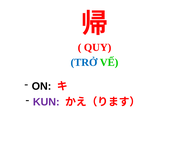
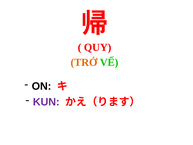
TRỞ colour: blue -> orange
